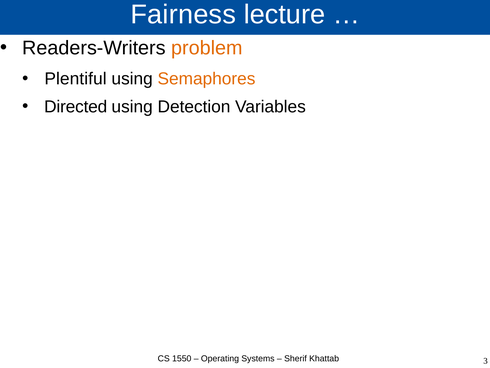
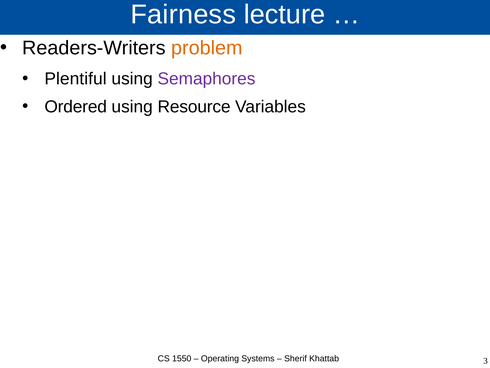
Semaphores colour: orange -> purple
Directed: Directed -> Ordered
Detection: Detection -> Resource
